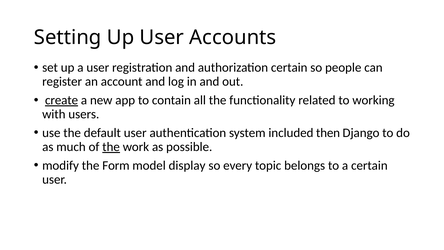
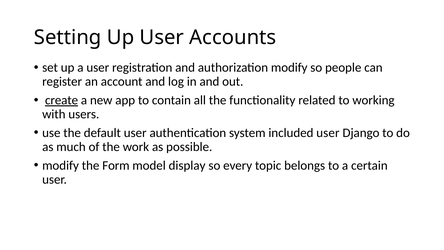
authorization certain: certain -> modify
included then: then -> user
the at (111, 147) underline: present -> none
